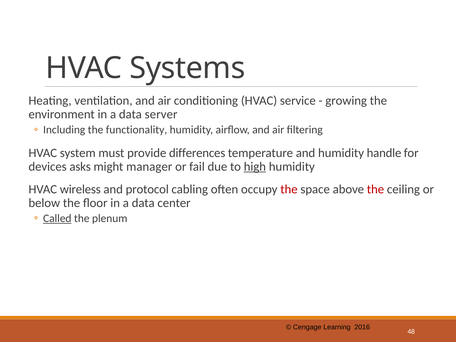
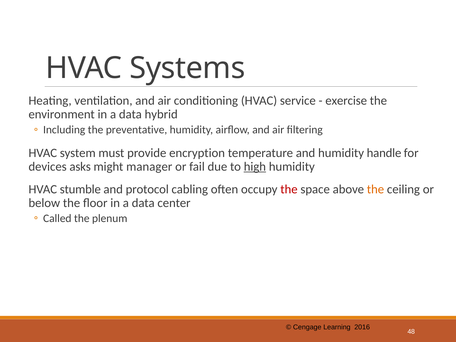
growing: growing -> exercise
server: server -> hybrid
functionality: functionality -> preventative
differences: differences -> encryption
wireless: wireless -> stumble
the at (375, 189) colour: red -> orange
Called underline: present -> none
